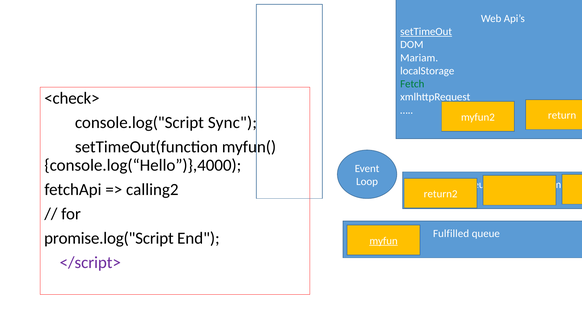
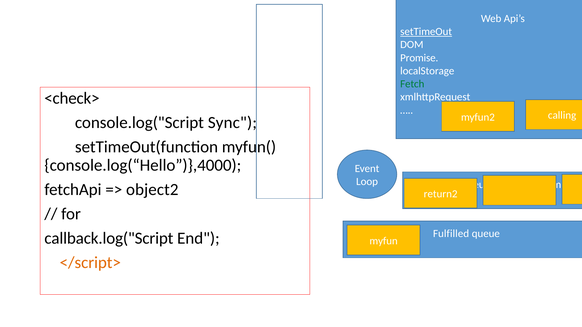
Mariam: Mariam -> Promise
return: return -> calling
calling2: calling2 -> object2
promise.log("Script: promise.log("Script -> callback.log("Script
myfun underline: present -> none
</script> colour: purple -> orange
